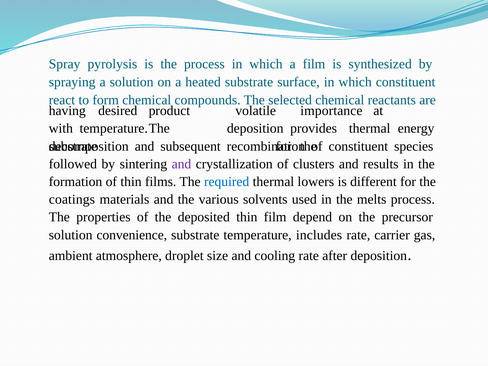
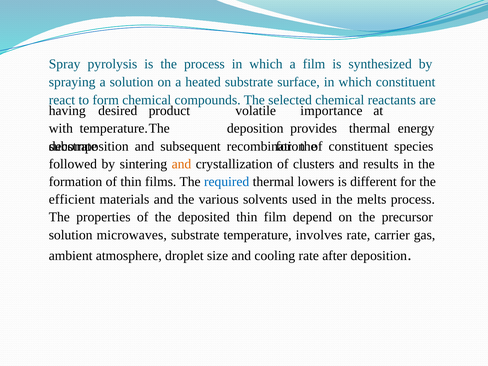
and at (181, 164) colour: purple -> orange
coatings: coatings -> efficient
convenience: convenience -> microwaves
includes: includes -> involves
